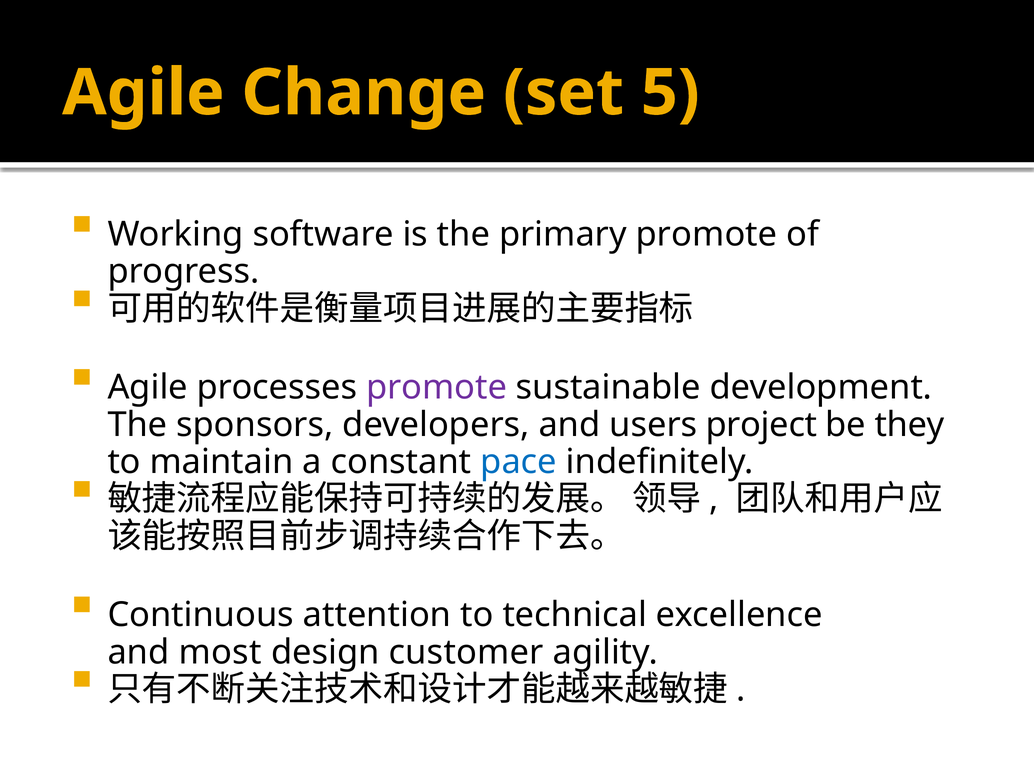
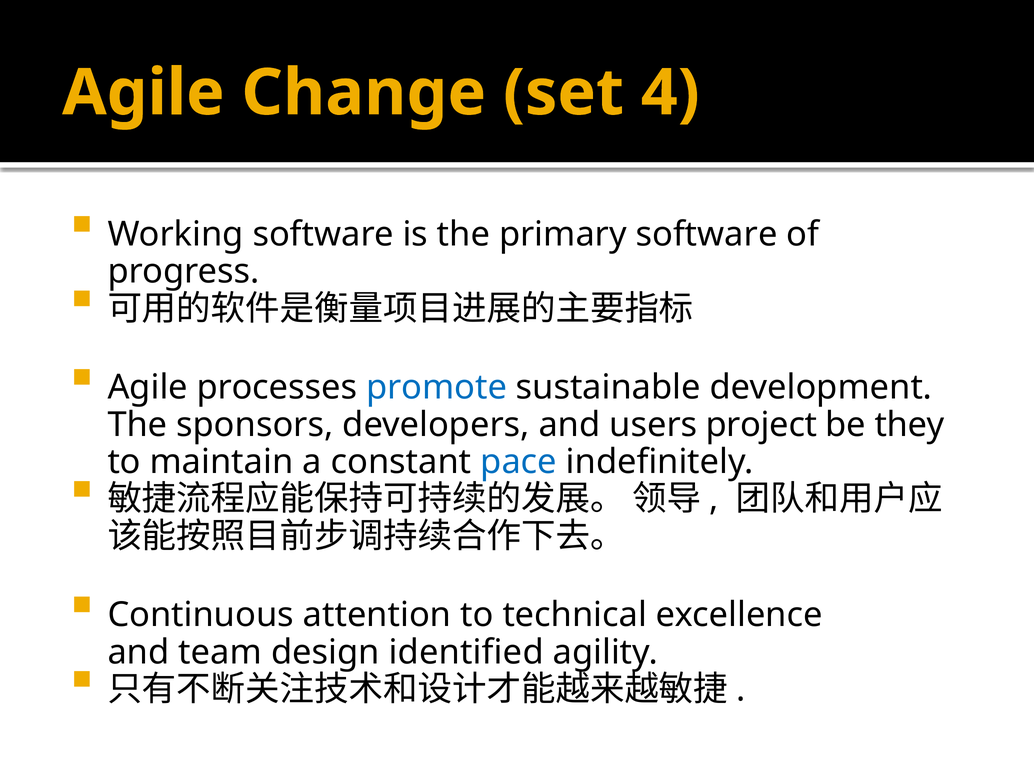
5: 5 -> 4
primary promote: promote -> software
promote at (437, 387) colour: purple -> blue
most: most -> team
customer: customer -> identified
